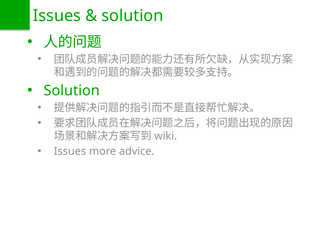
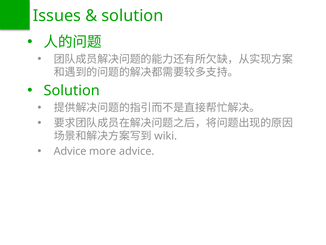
Issues at (70, 151): Issues -> Advice
